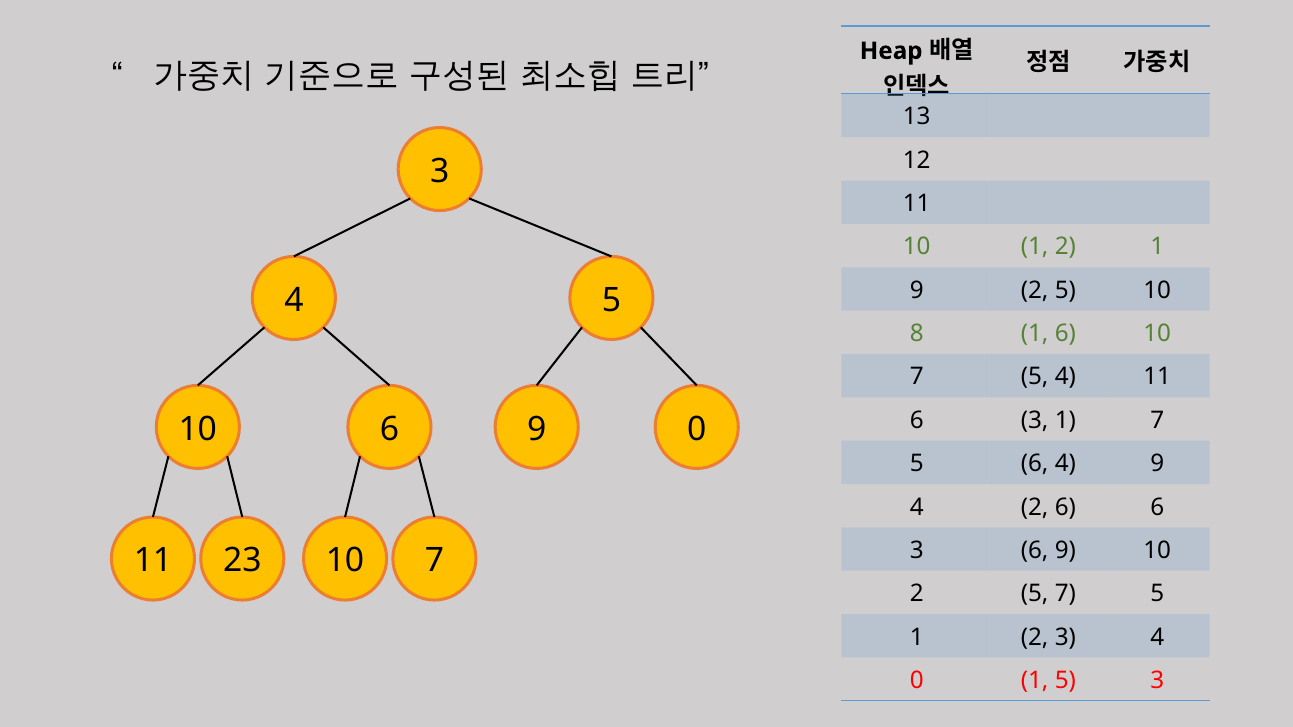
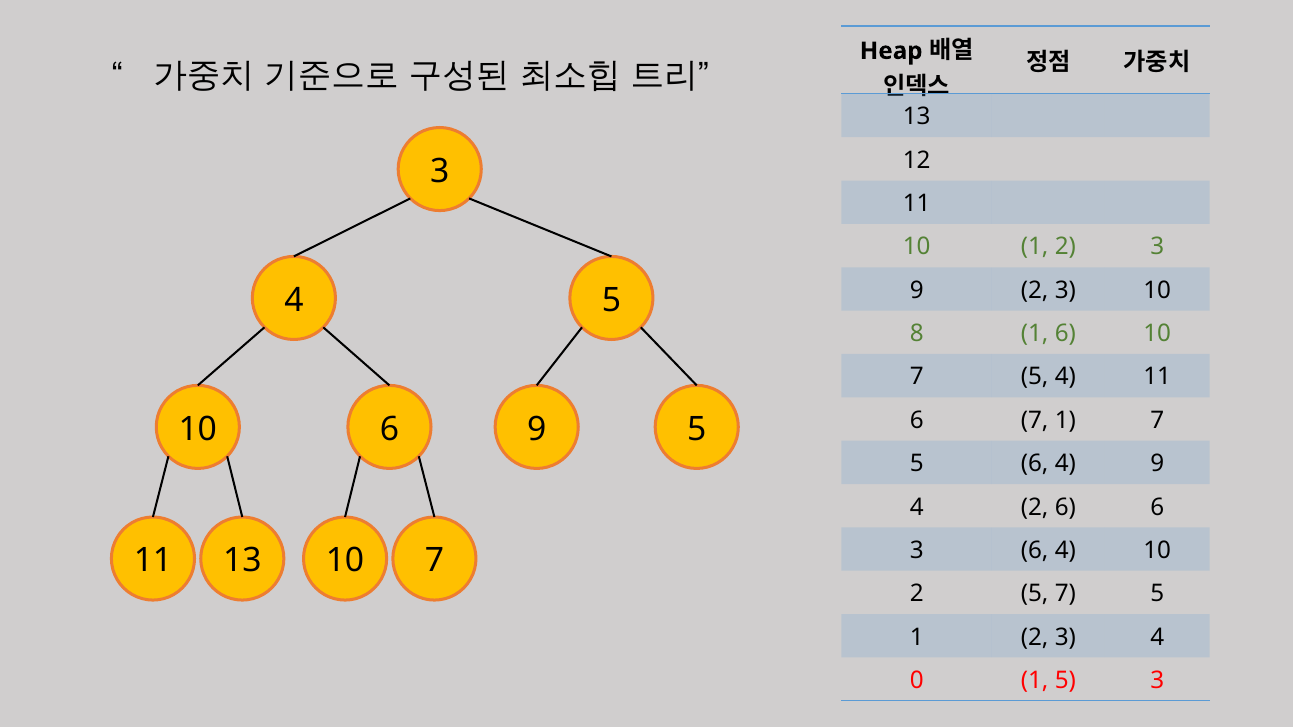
10 1 2 1: 1 -> 3
9 2 5: 5 -> 3
3 at (1035, 421): 3 -> 7
9 0: 0 -> 5
3 6 9: 9 -> 4
11 23: 23 -> 13
